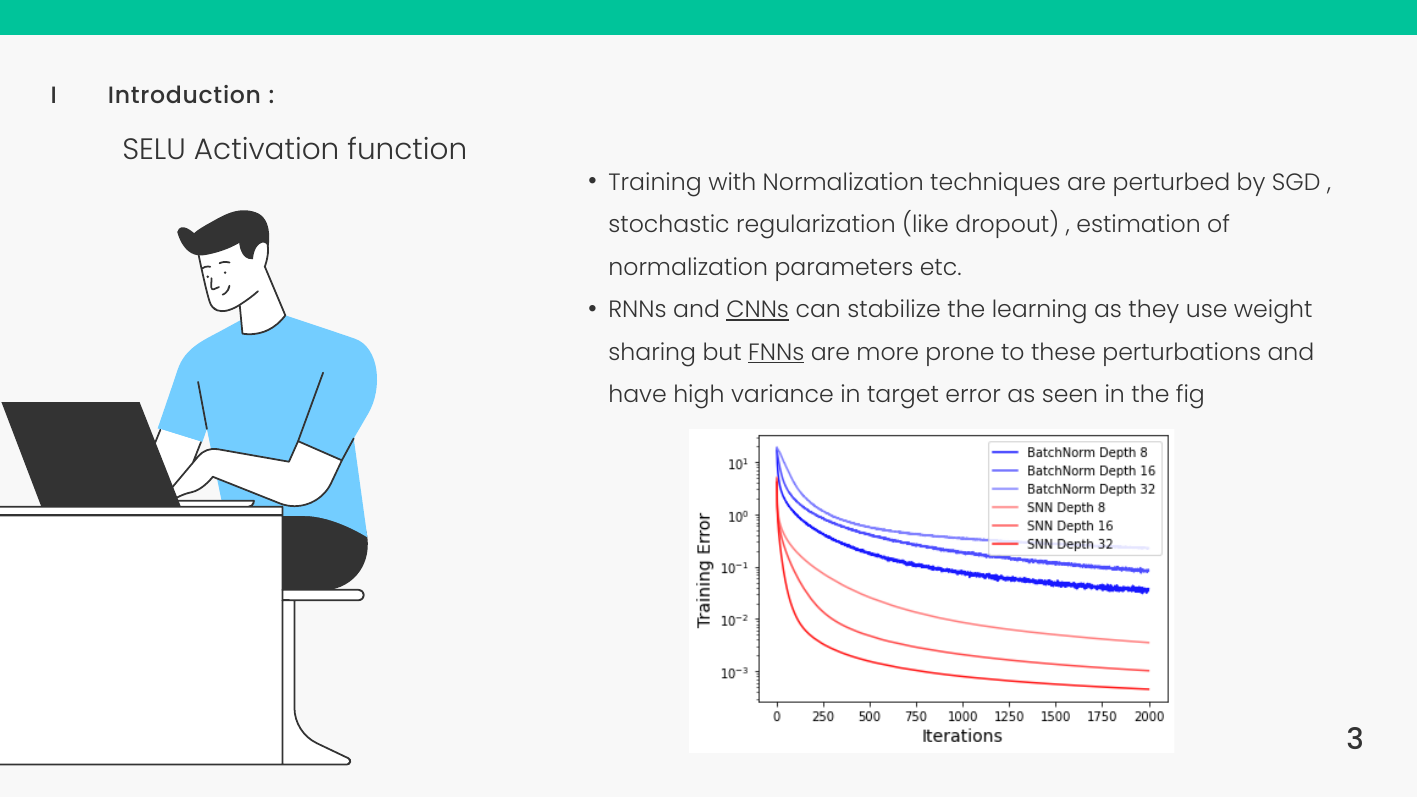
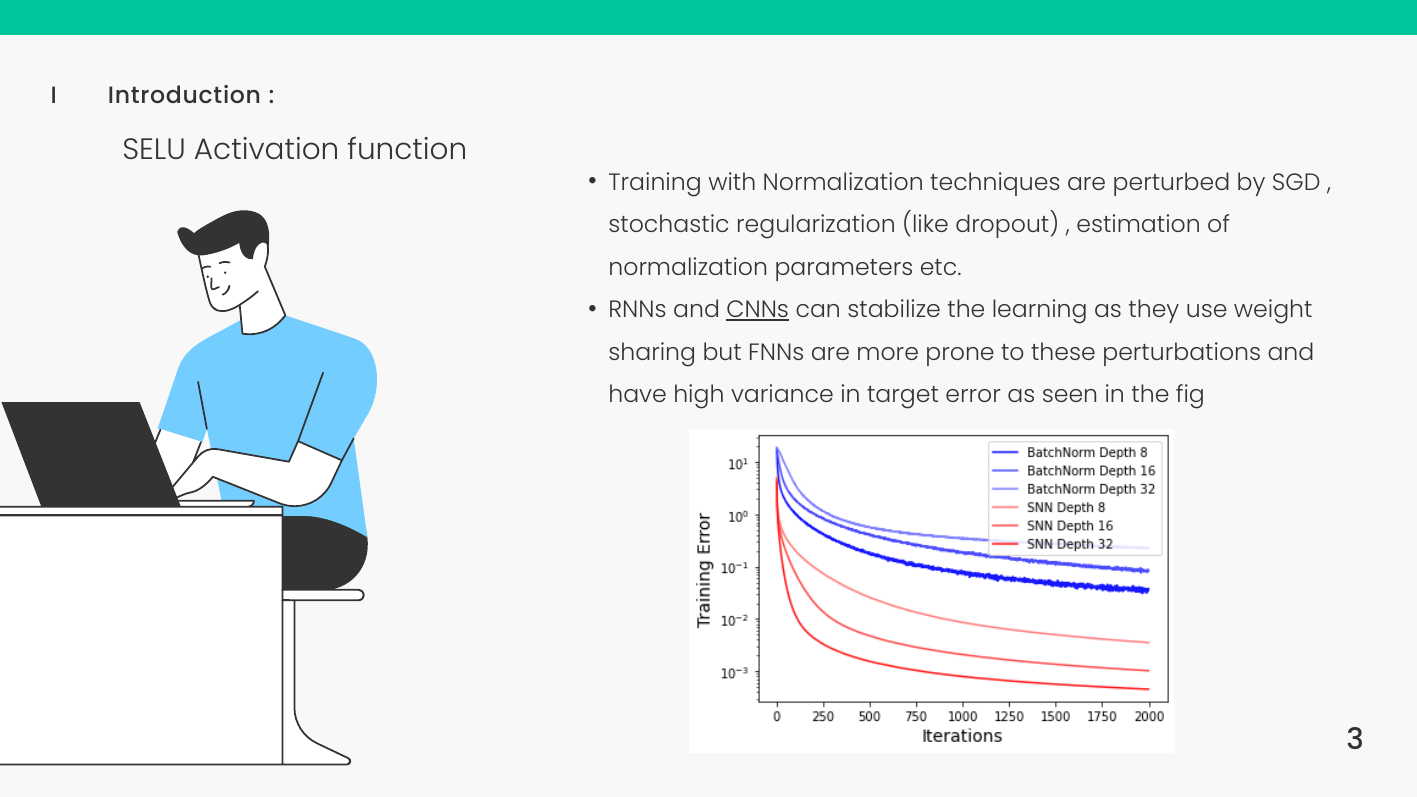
FNNs underline: present -> none
